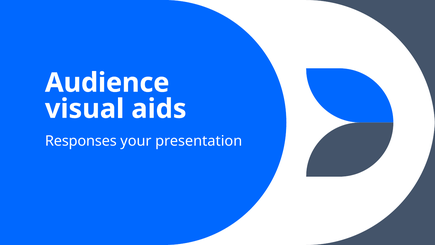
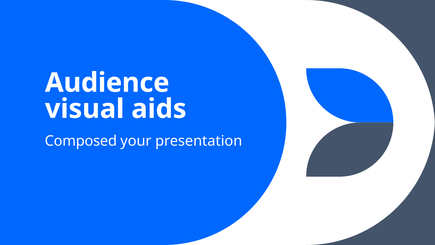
Responses: Responses -> Composed
